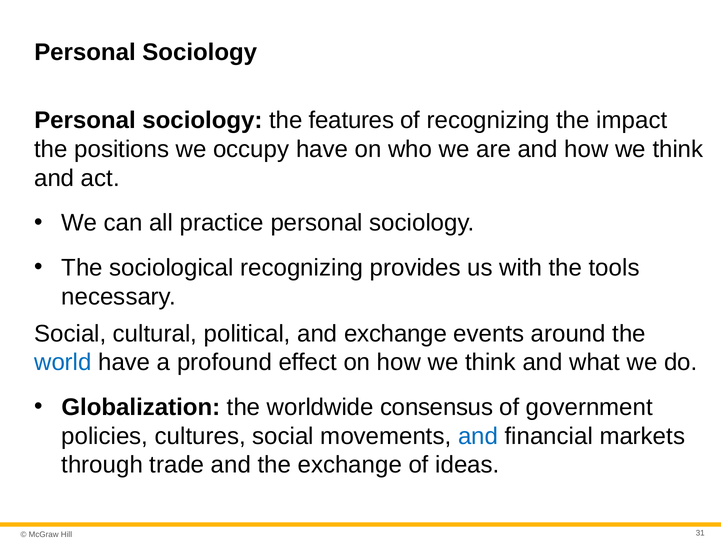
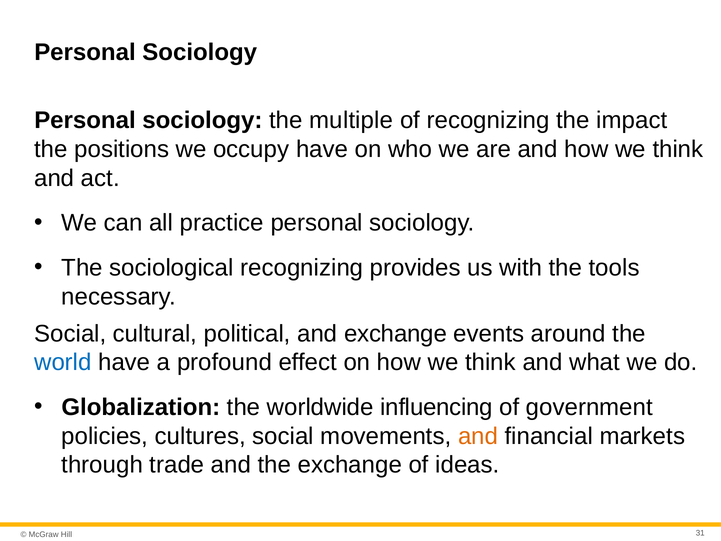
features: features -> multiple
consensus: consensus -> influencing
and at (478, 436) colour: blue -> orange
